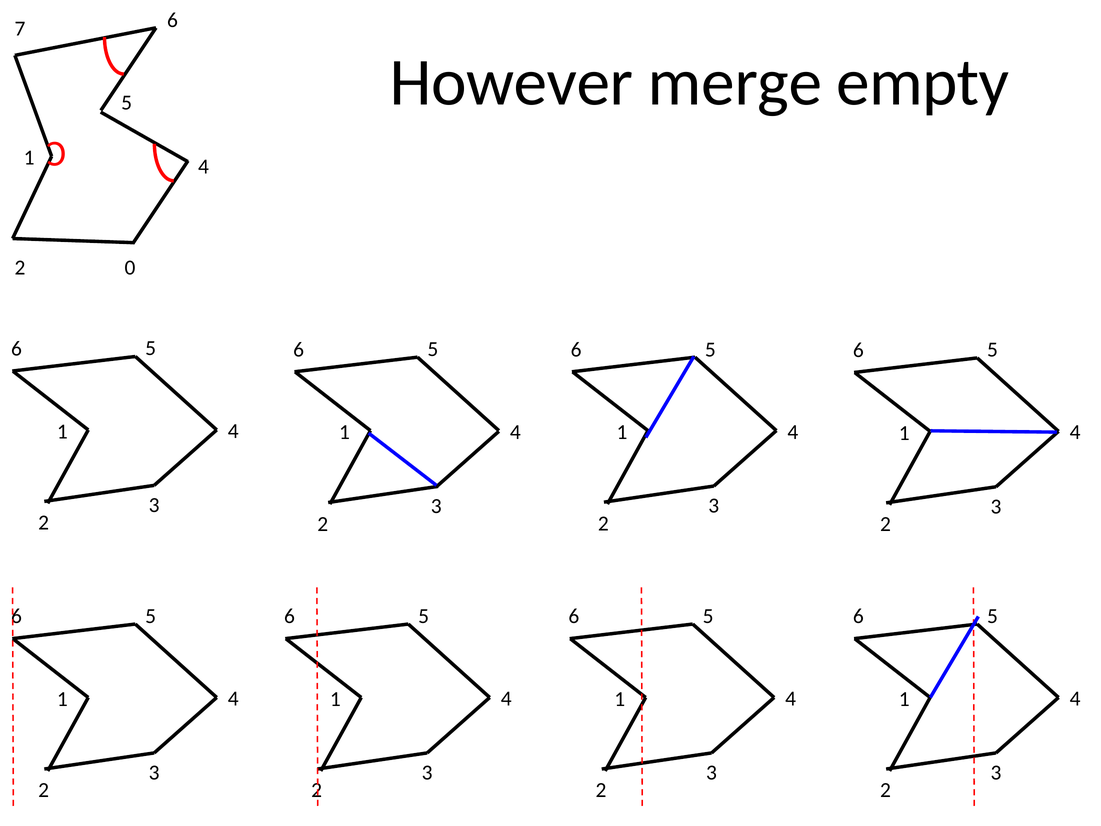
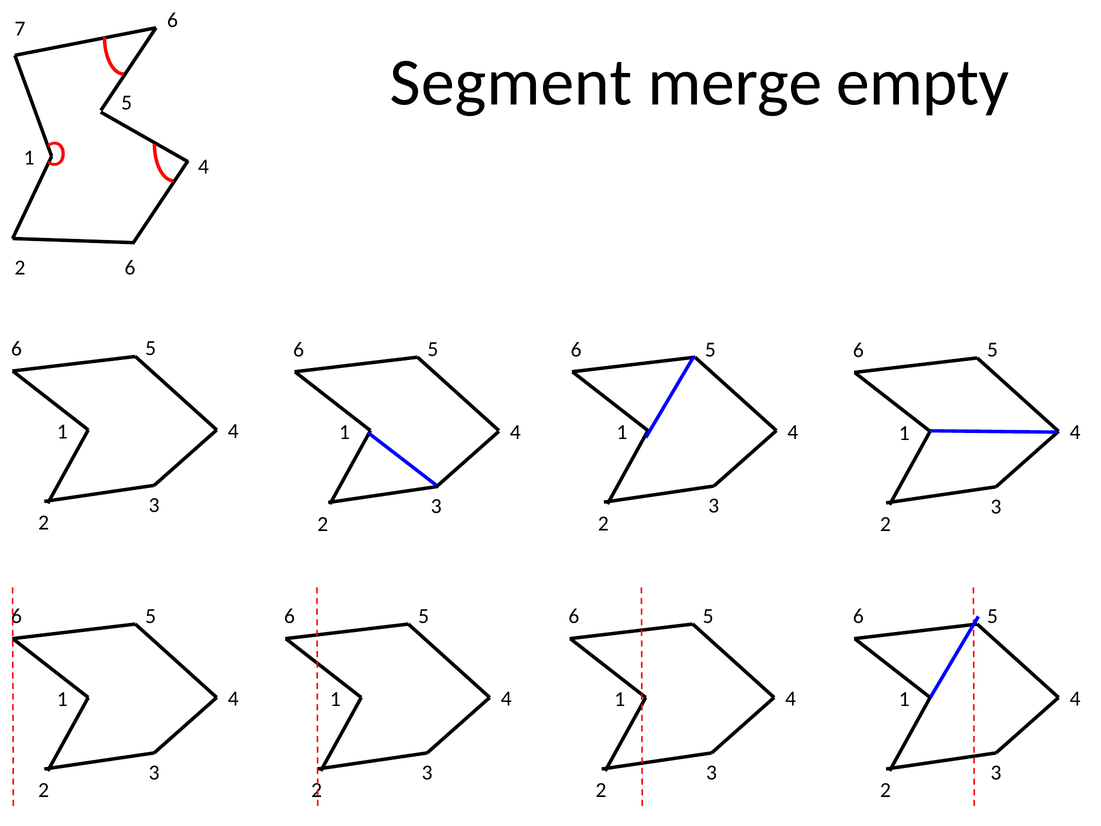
However: However -> Segment
2 0: 0 -> 6
